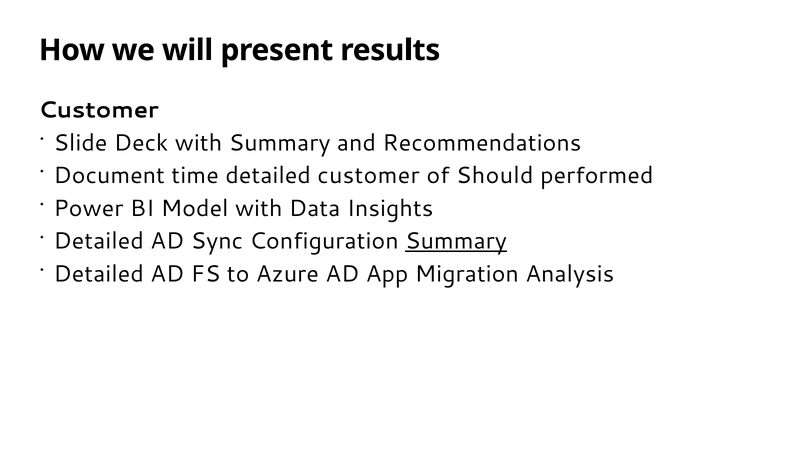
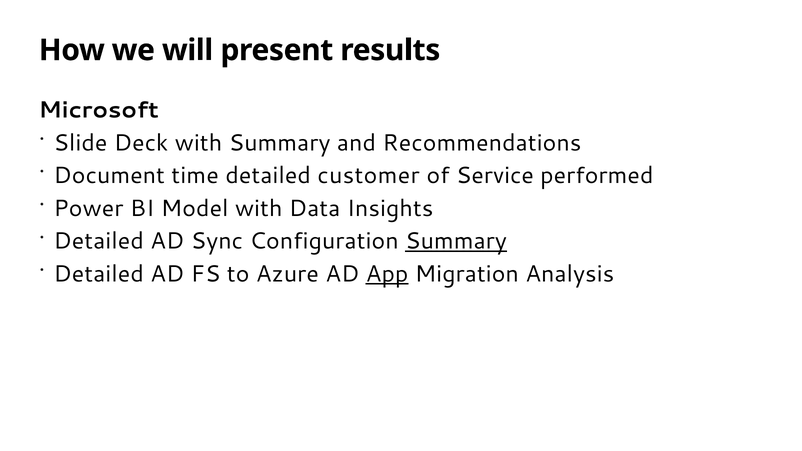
Customer at (99, 110): Customer -> Microsoft
Should: Should -> Service
App underline: none -> present
